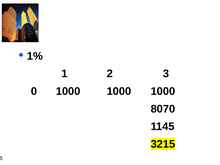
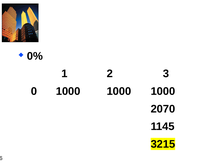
1%: 1% -> 0%
8070: 8070 -> 2070
